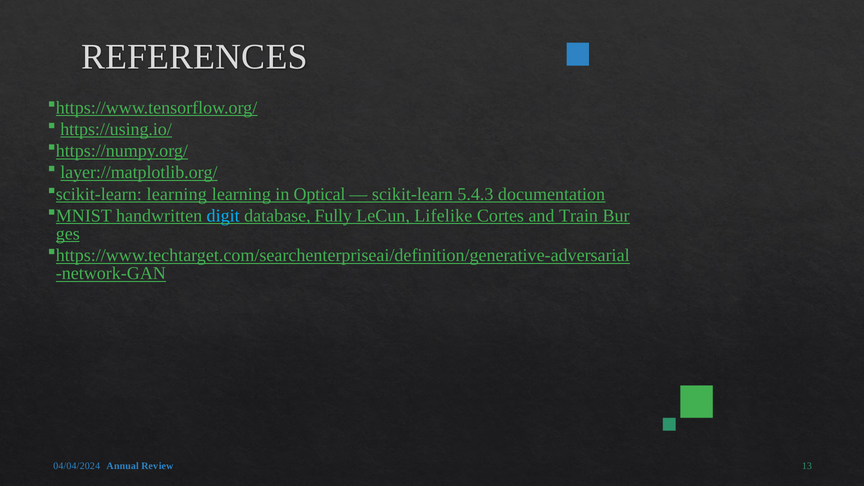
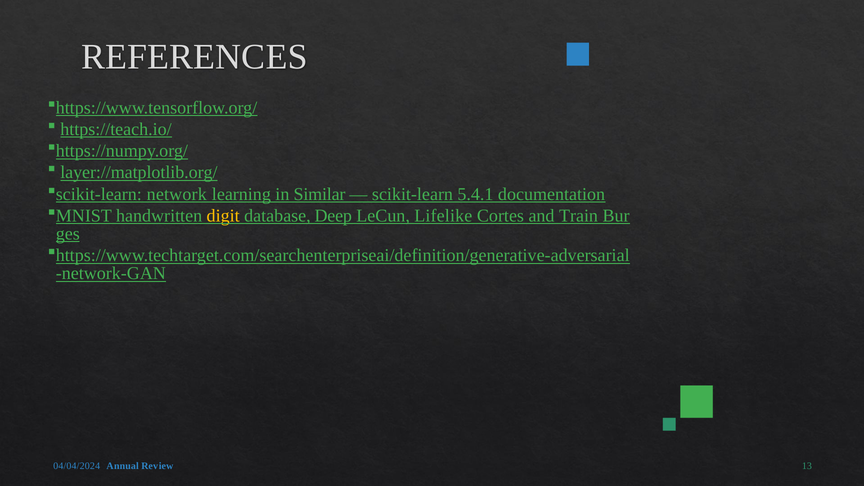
https://using.io/: https://using.io/ -> https://teach.io/
learning at (177, 194): learning -> network
Optical: Optical -> Similar
5.4.3: 5.4.3 -> 5.4.1
digit colour: light blue -> yellow
Fully: Fully -> Deep
